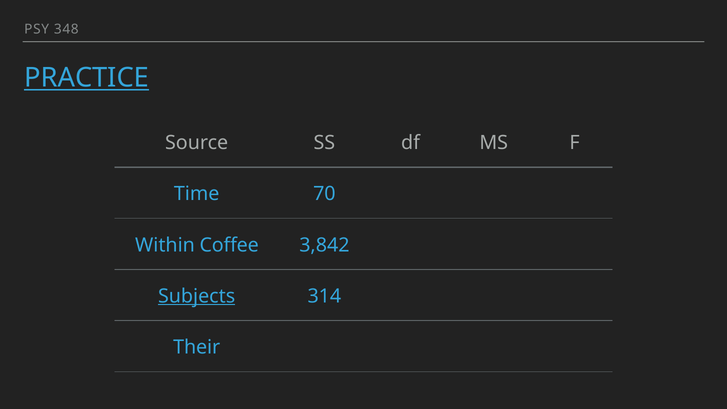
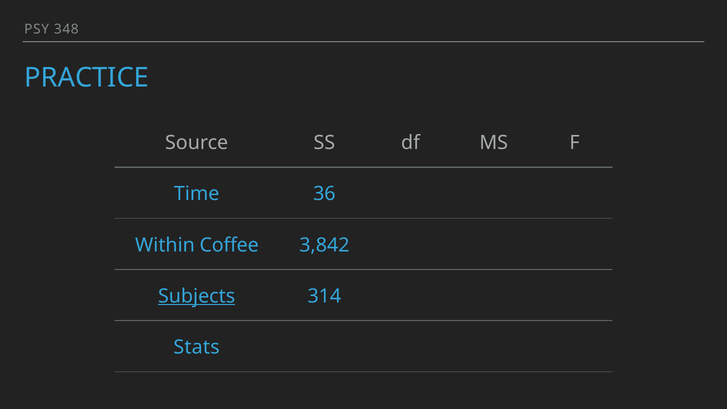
PRACTICE underline: present -> none
70: 70 -> 36
Their: Their -> Stats
